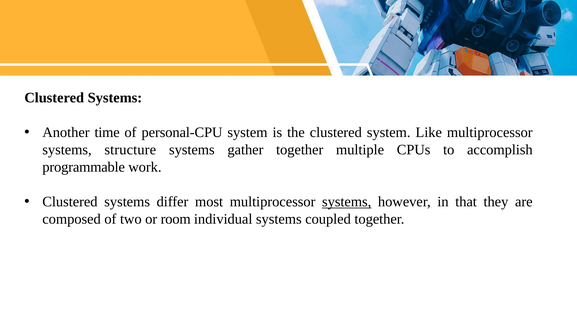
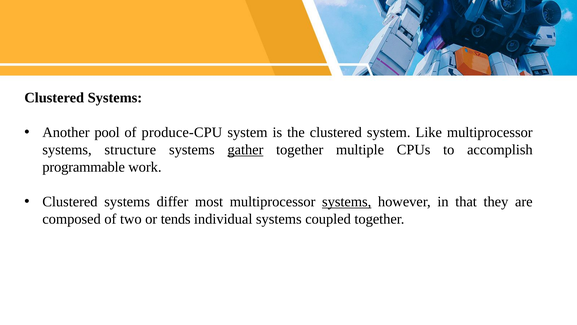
time: time -> pool
personal-CPU: personal-CPU -> produce-CPU
gather underline: none -> present
room: room -> tends
